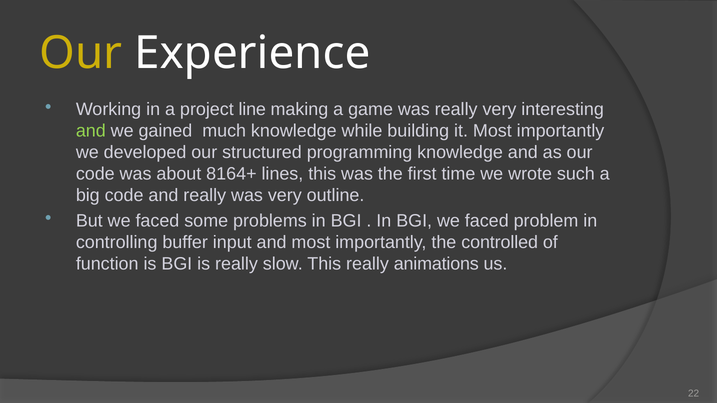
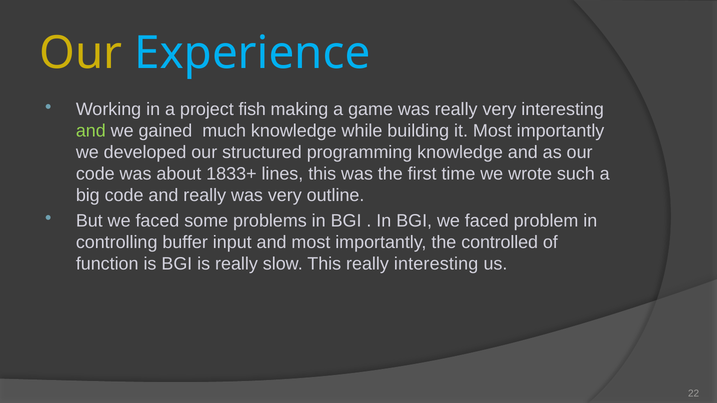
Experience colour: white -> light blue
line: line -> fish
8164+: 8164+ -> 1833+
really animations: animations -> interesting
